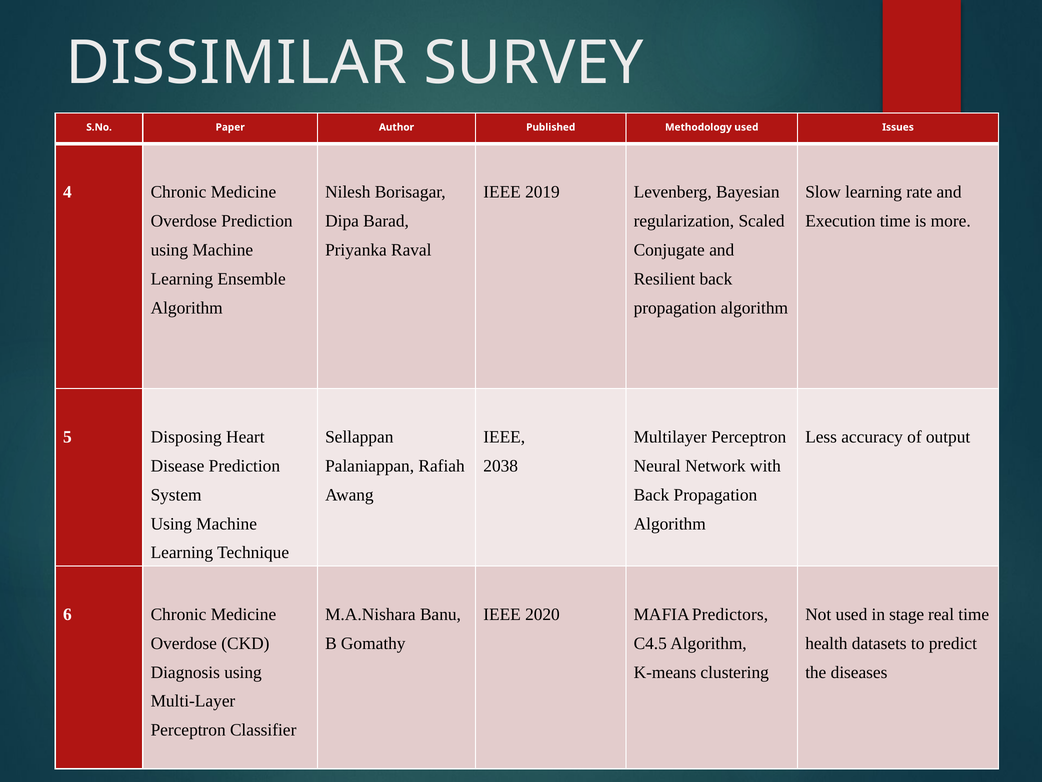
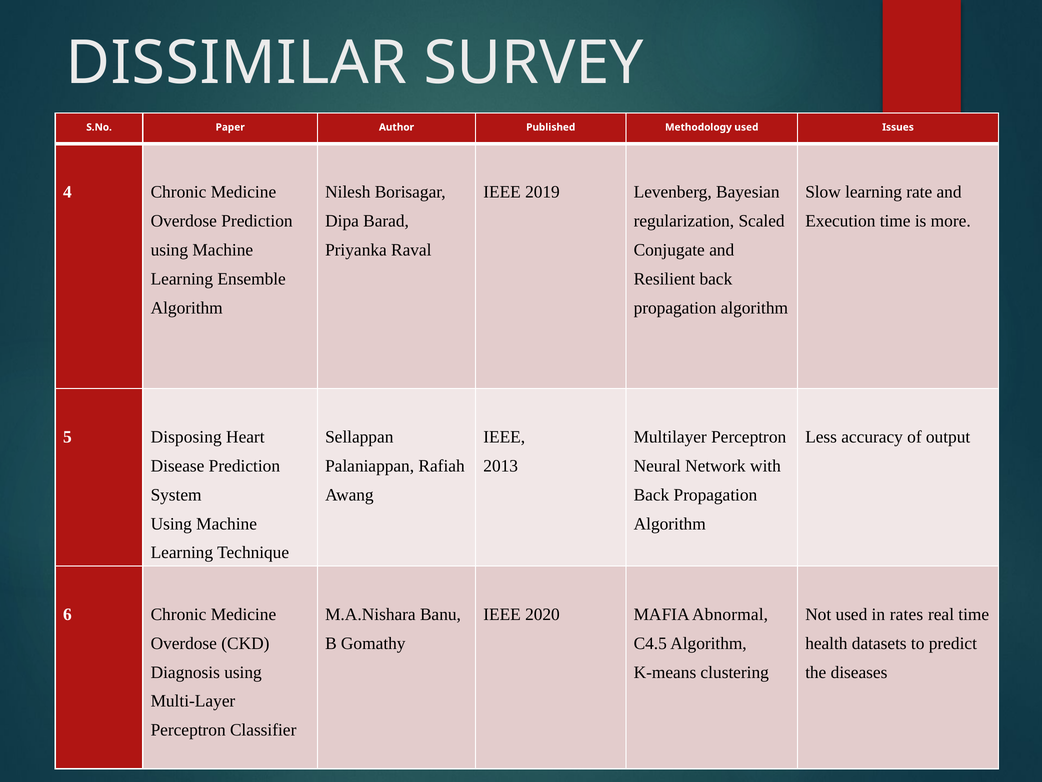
2038: 2038 -> 2013
Predictors: Predictors -> Abnormal
stage: stage -> rates
